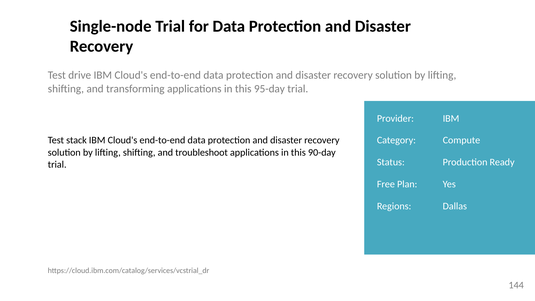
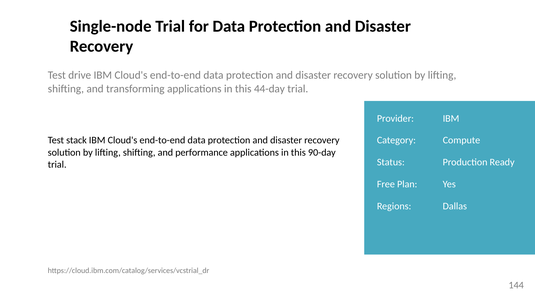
95-day: 95-day -> 44-day
troubleshoot: troubleshoot -> performance
